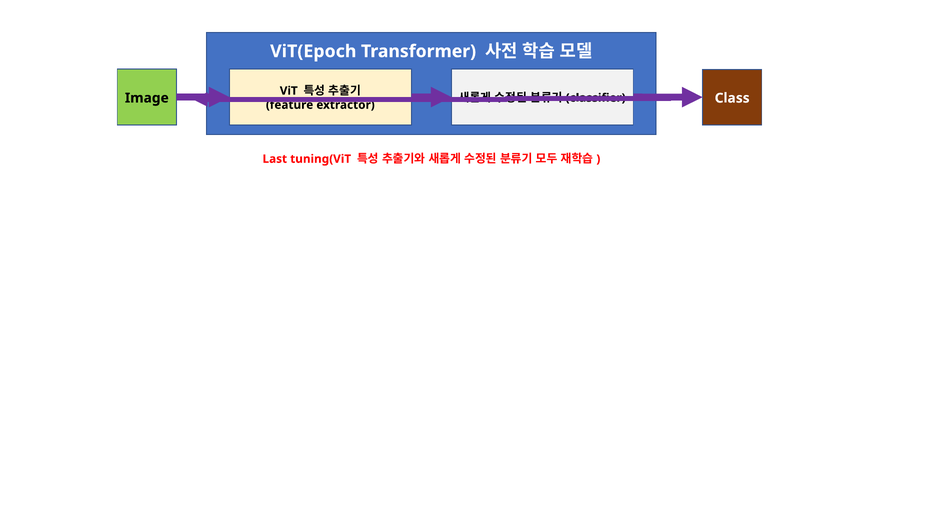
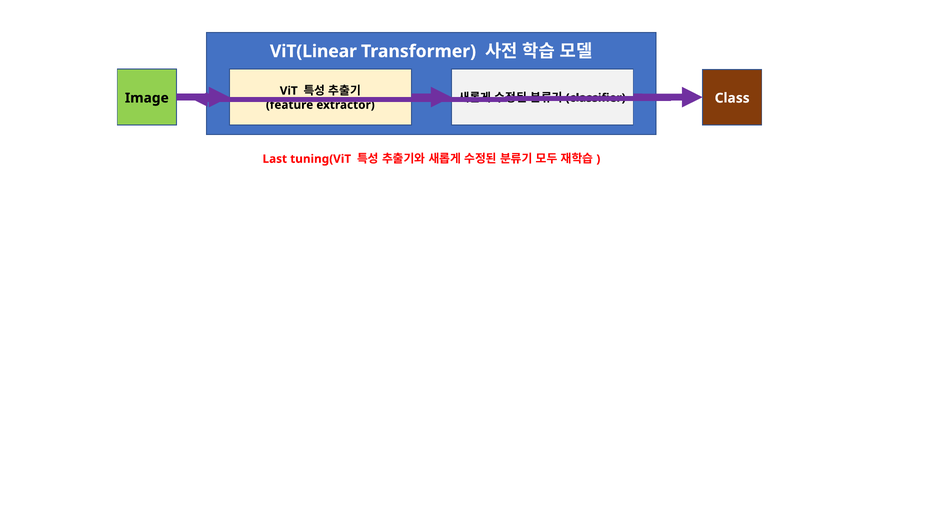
ViT(Epoch: ViT(Epoch -> ViT(Linear
